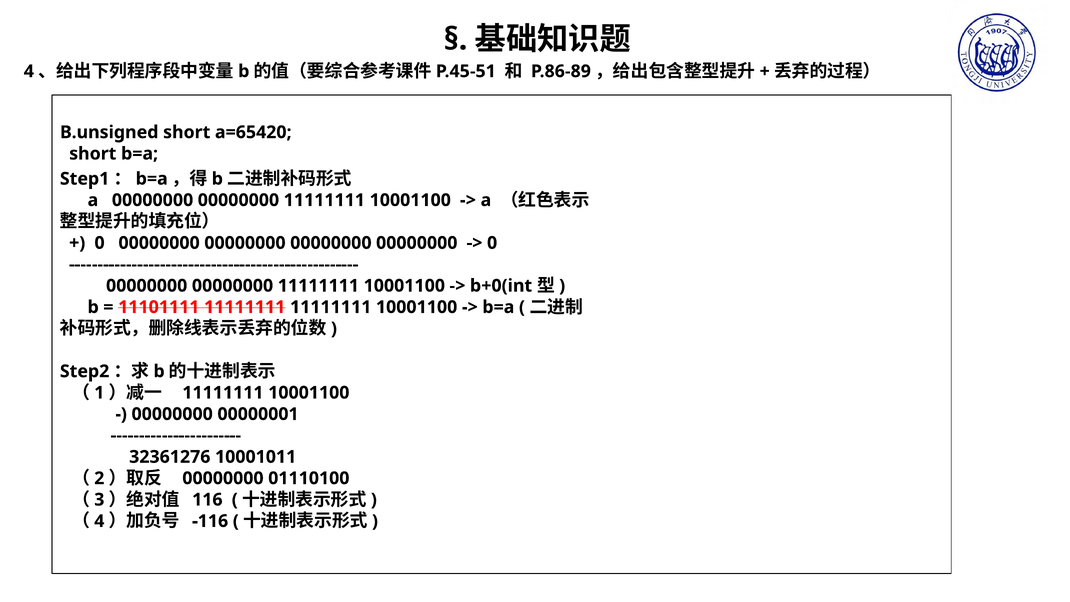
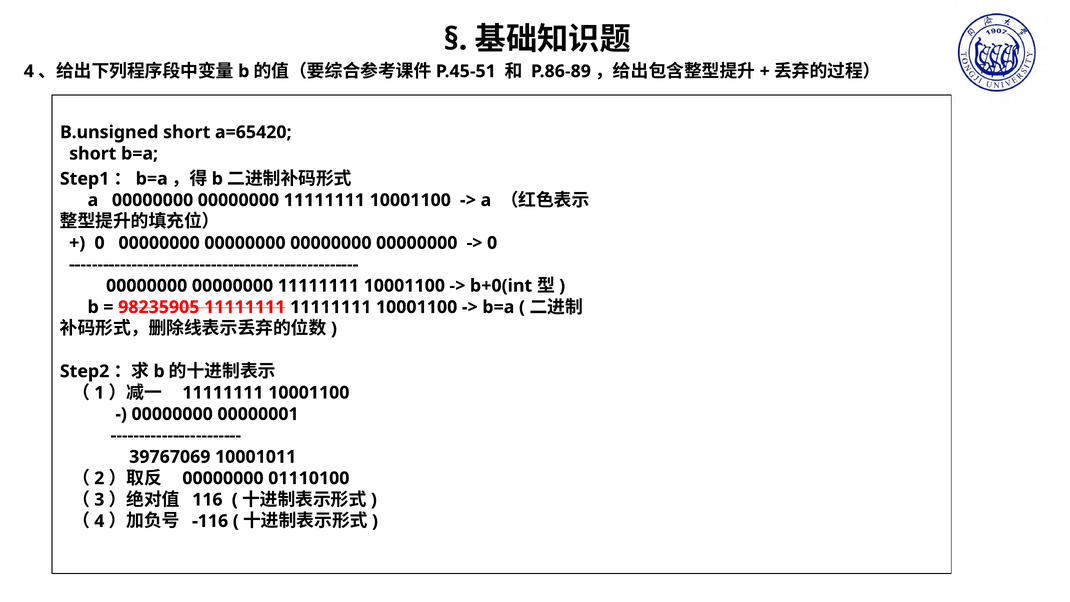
11101111: 11101111 -> 98235905
32361276: 32361276 -> 39767069
